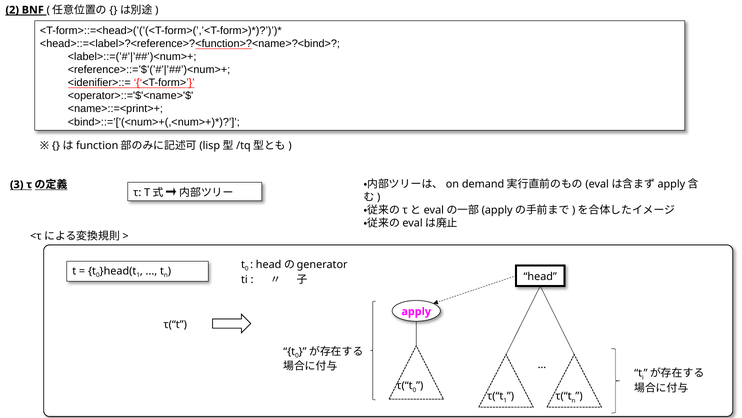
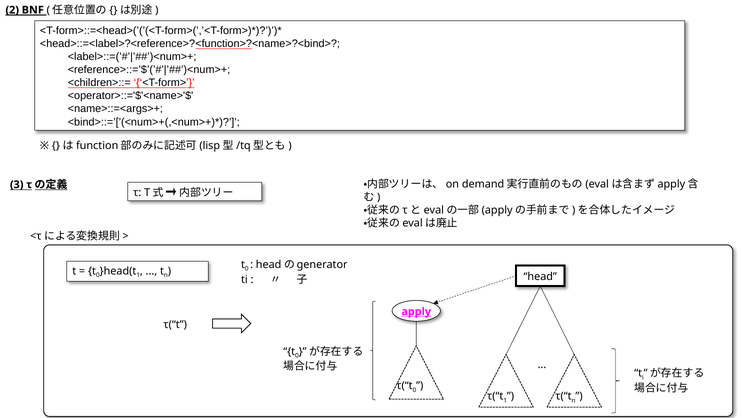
<idenifier>::=: <idenifier>::= -> <children>::=
<name>::=<print>+: <name>::=<print>+ -> <name>::=<args>+
apply underline: none -> present
